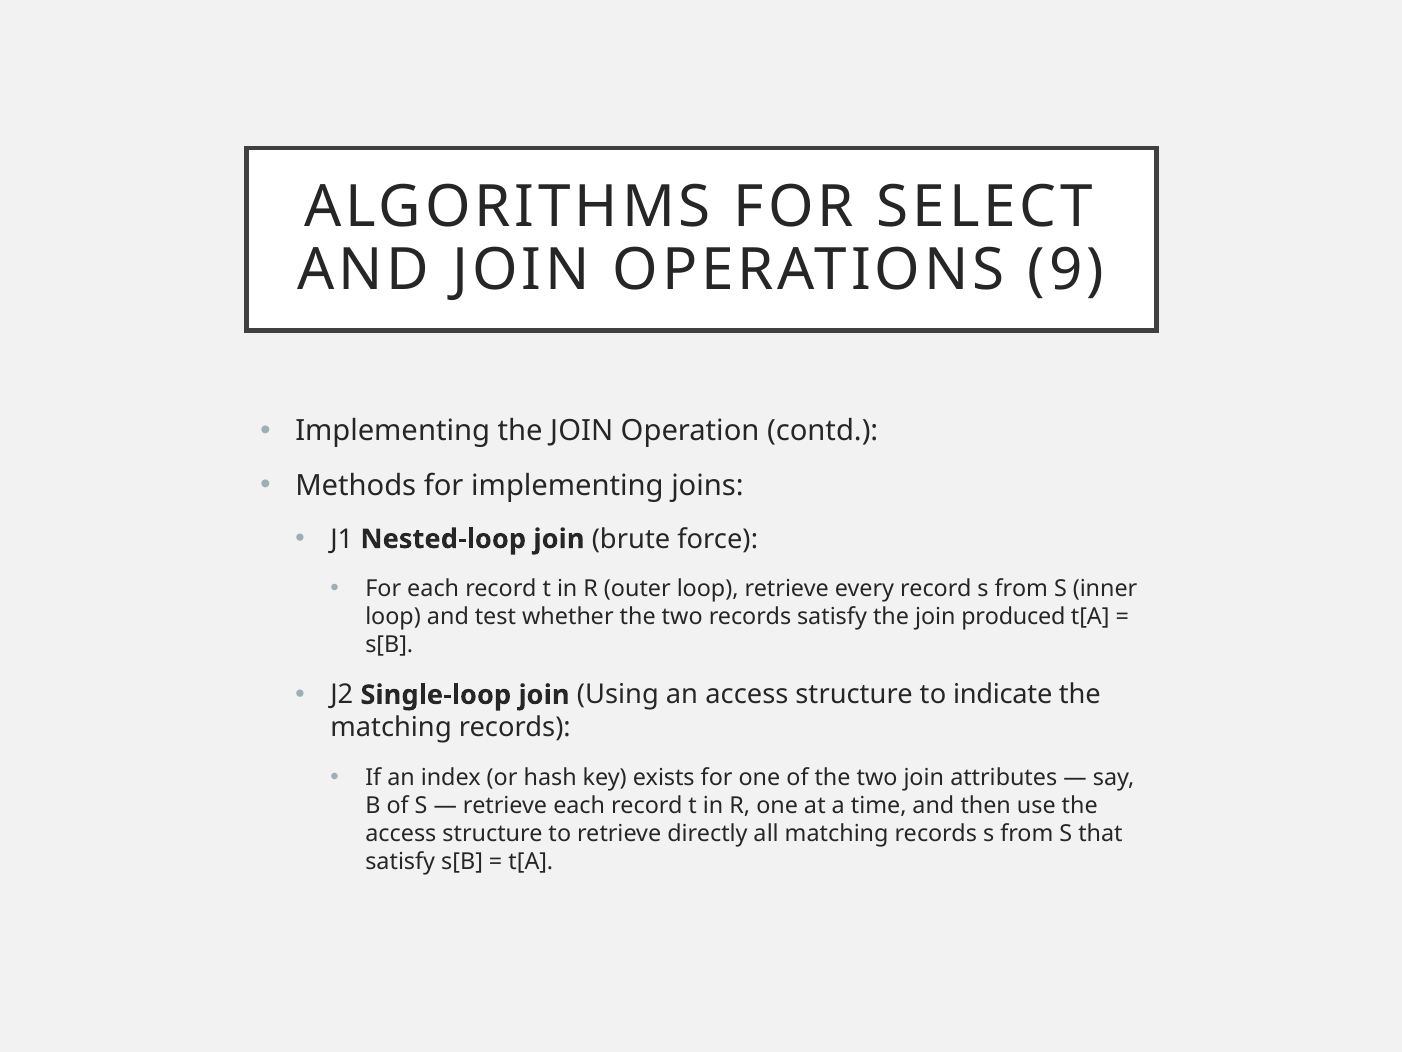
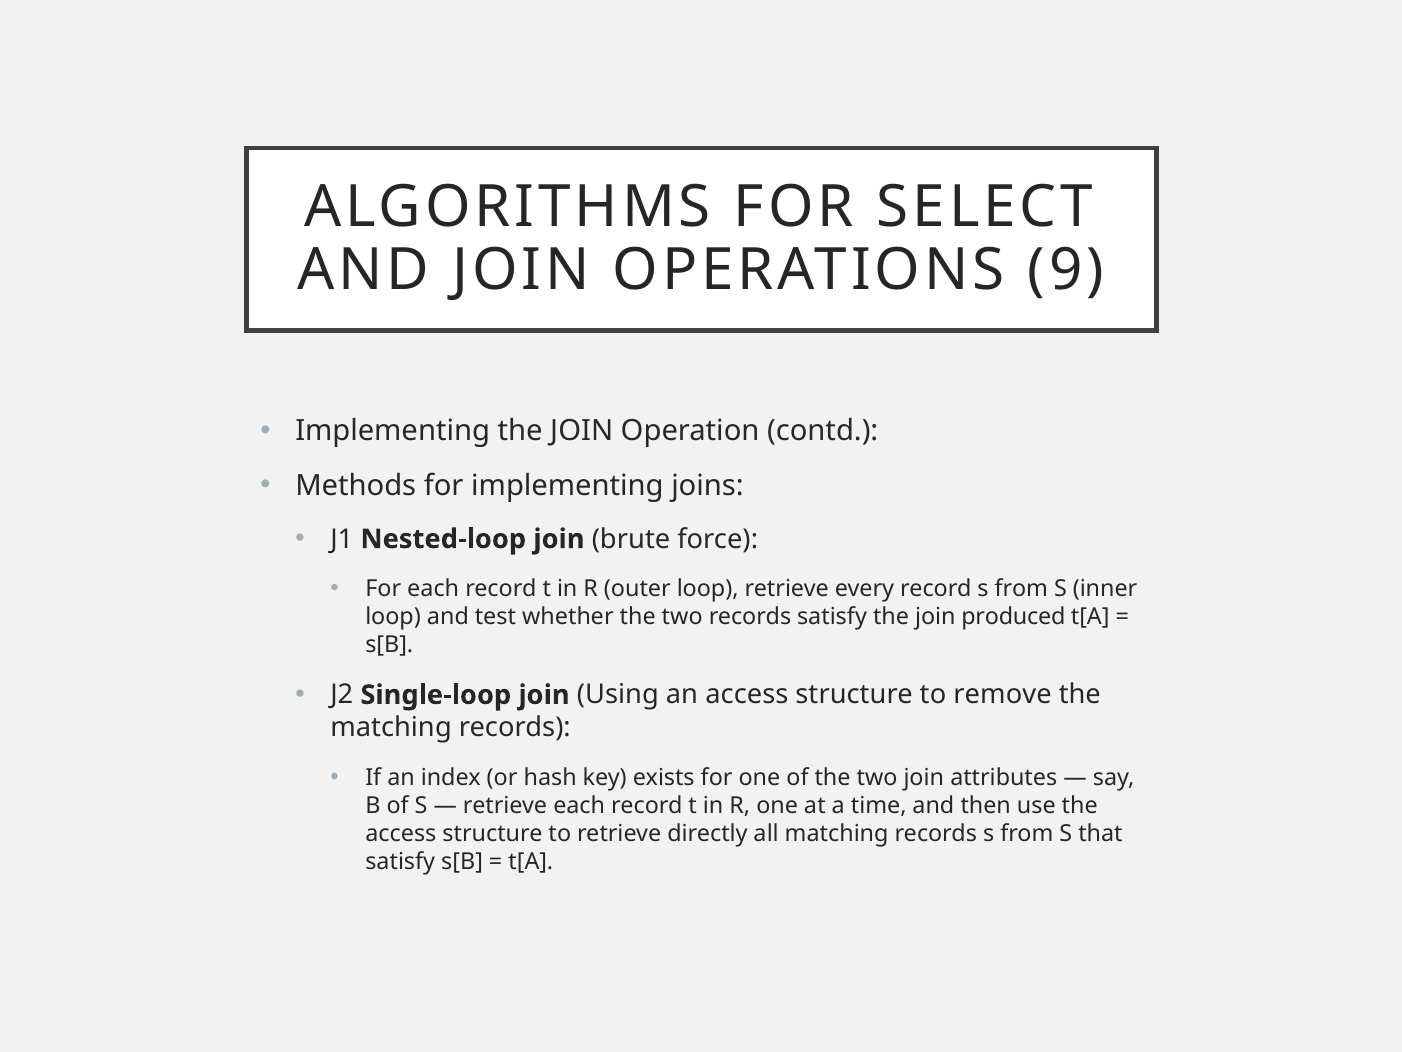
indicate: indicate -> remove
